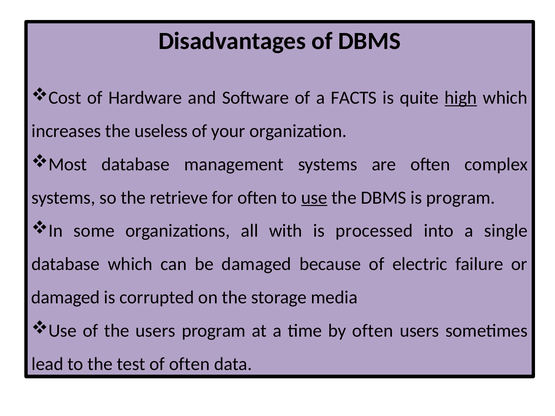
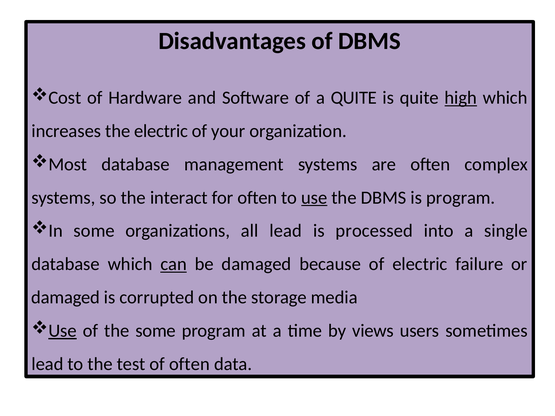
a FACTS: FACTS -> QUITE
the useless: useless -> electric
retrieve: retrieve -> interact
all with: with -> lead
can underline: none -> present
Use at (63, 331) underline: none -> present
the users: users -> some
by often: often -> views
